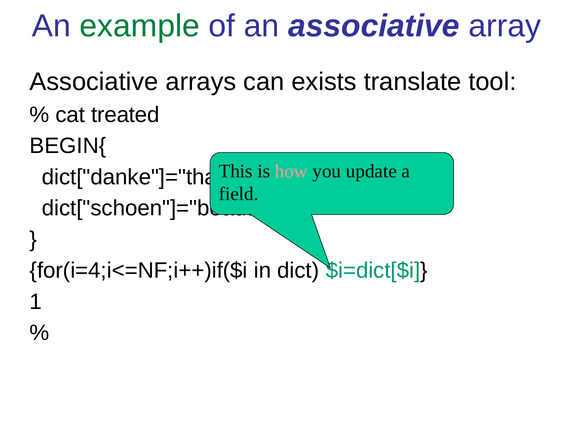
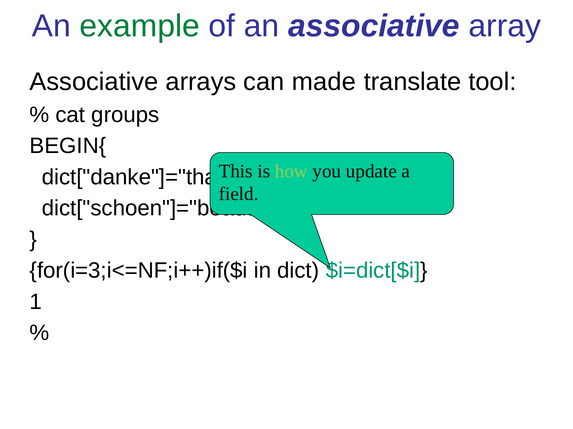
exists: exists -> made
treated: treated -> groups
how colour: pink -> light green
for(i=4;i<=NF;i++)if($i: for(i=4;i<=NF;i++)if($i -> for(i=3;i<=NF;i++)if($i
